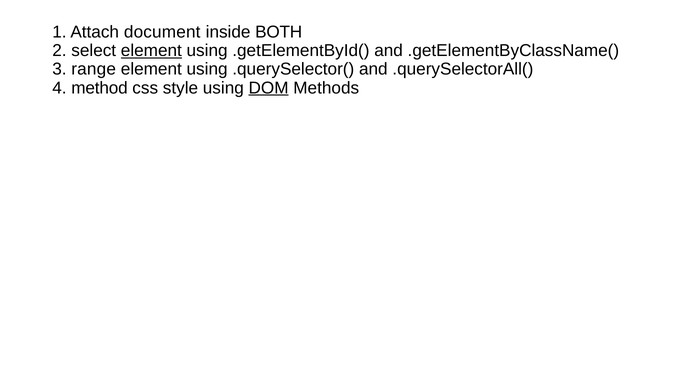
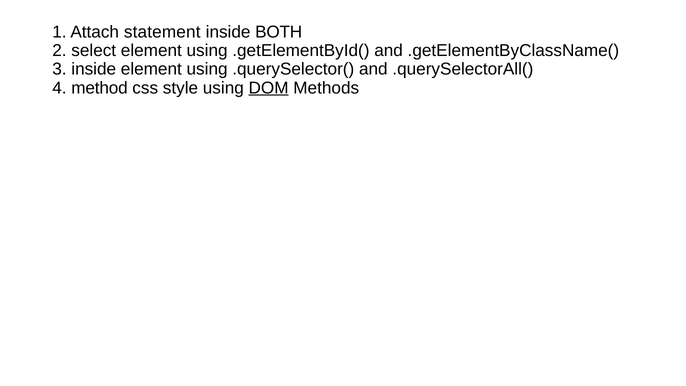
document: document -> statement
element at (151, 51) underline: present -> none
3 range: range -> inside
